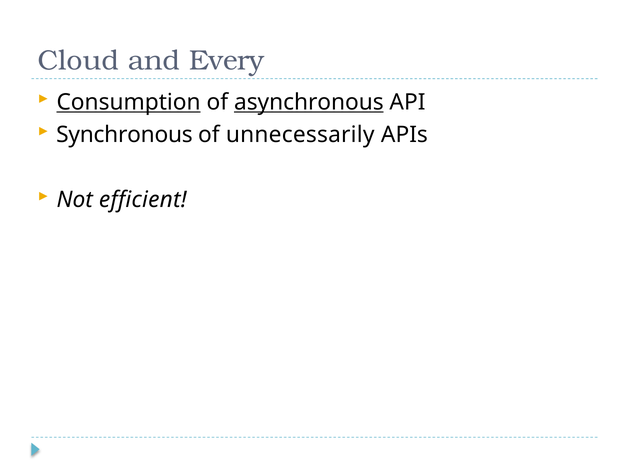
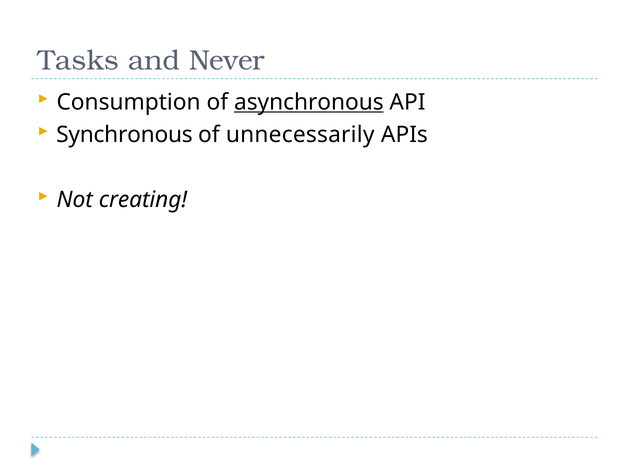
Cloud: Cloud -> Tasks
Every: Every -> Never
Consumption underline: present -> none
efficient: efficient -> creating
